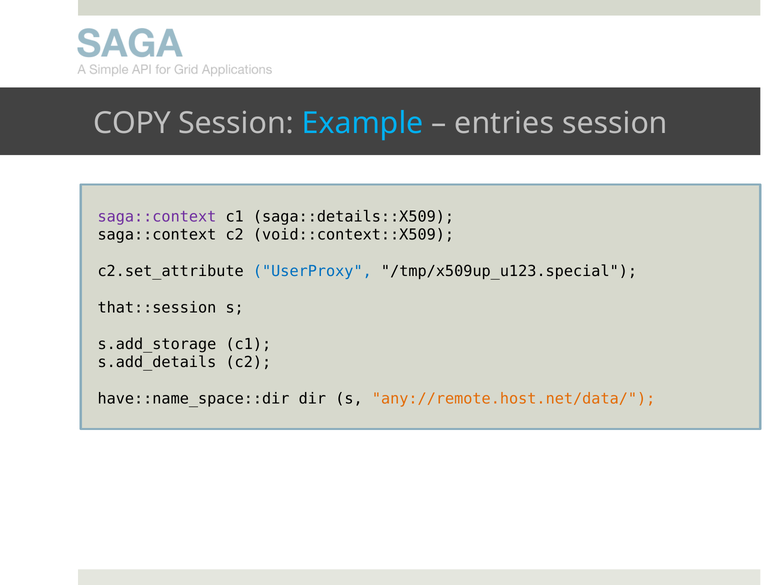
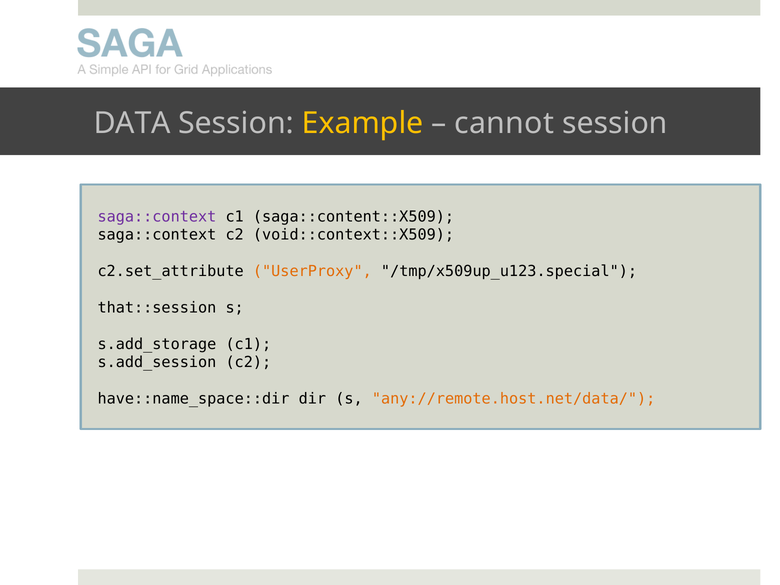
COPY: COPY -> DATA
Example colour: light blue -> yellow
entries: entries -> cannot
saga::details::X509: saga::details::X509 -> saga::content::X509
UserProxy colour: blue -> orange
s.add_details: s.add_details -> s.add_session
